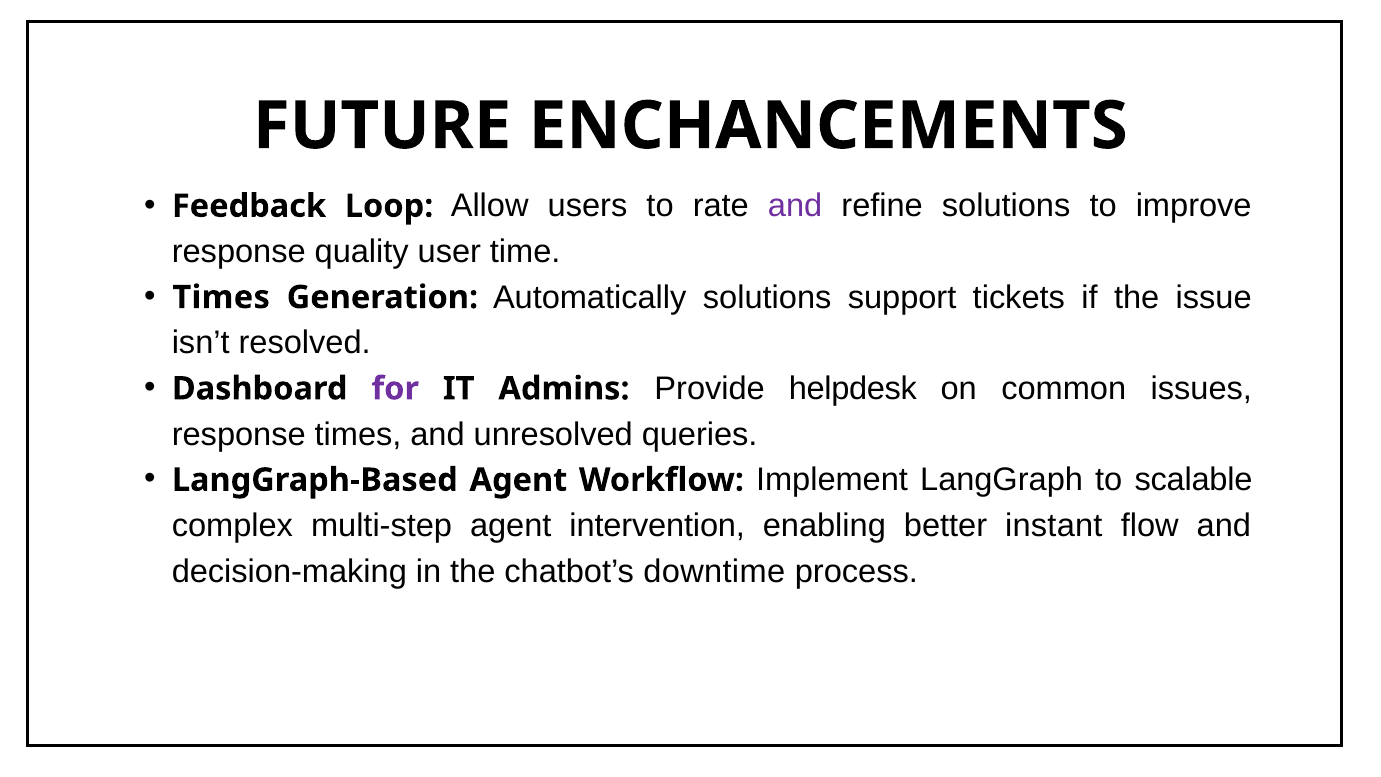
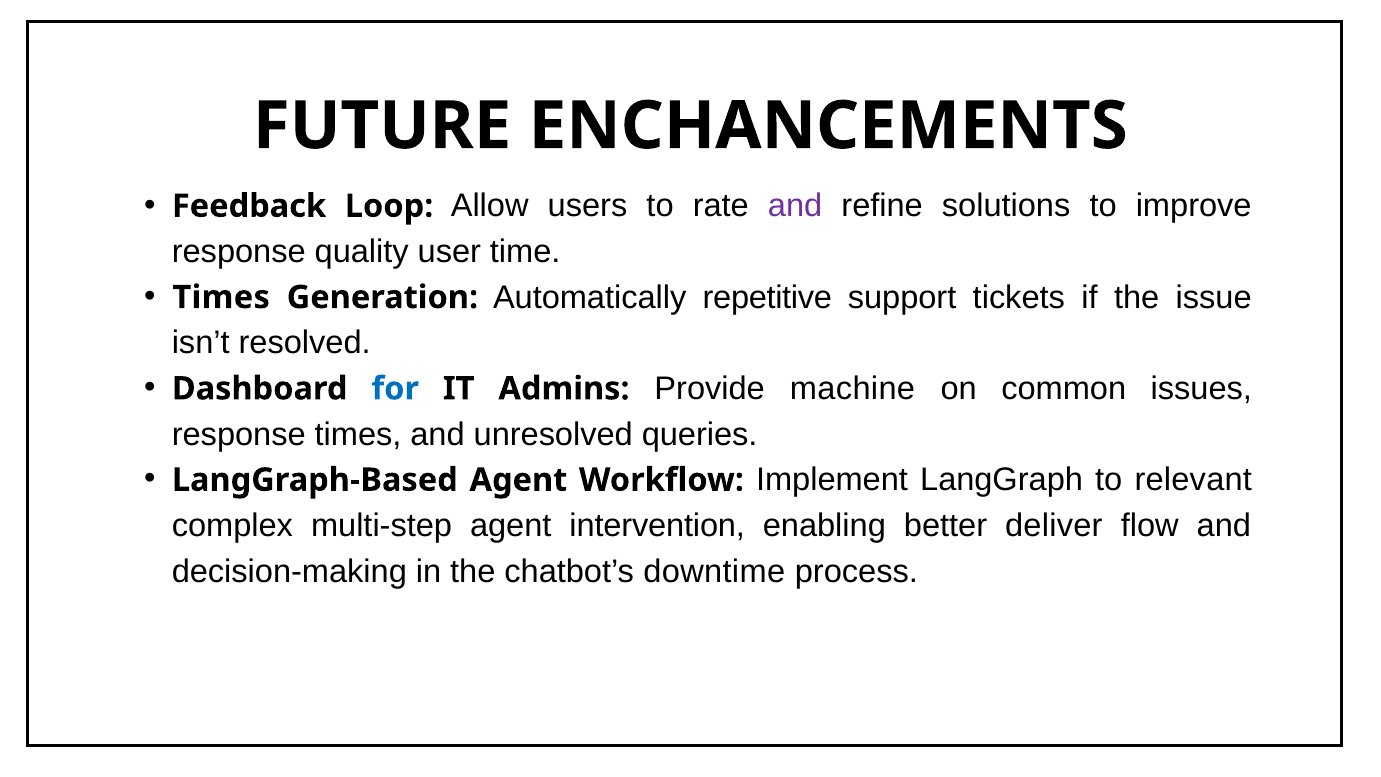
Automatically solutions: solutions -> repetitive
for colour: purple -> blue
helpdesk: helpdesk -> machine
scalable: scalable -> relevant
instant: instant -> deliver
